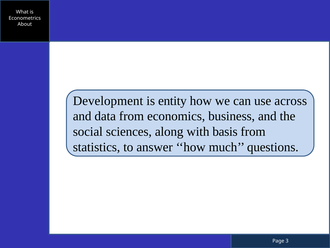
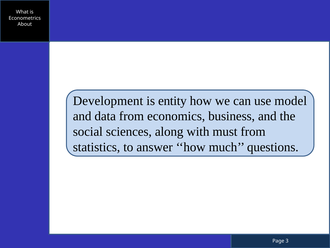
across: across -> model
basis: basis -> must
